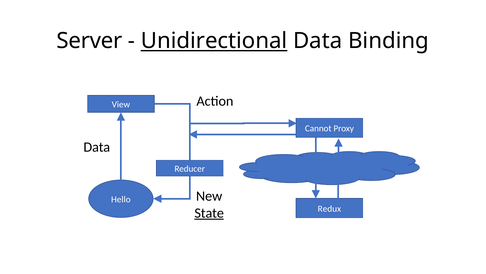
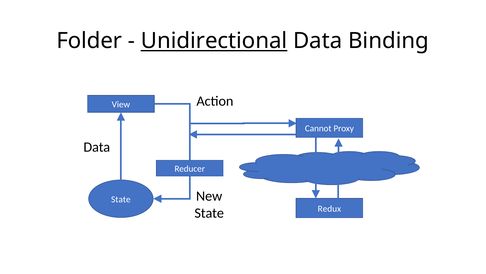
Server: Server -> Folder
Hello at (121, 199): Hello -> State
State at (209, 213) underline: present -> none
